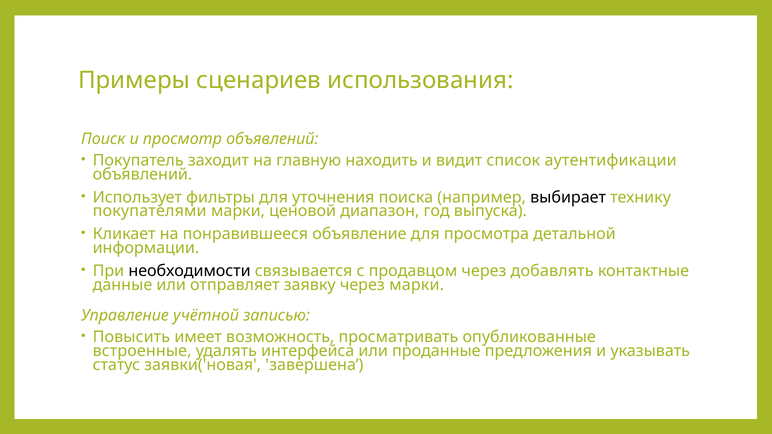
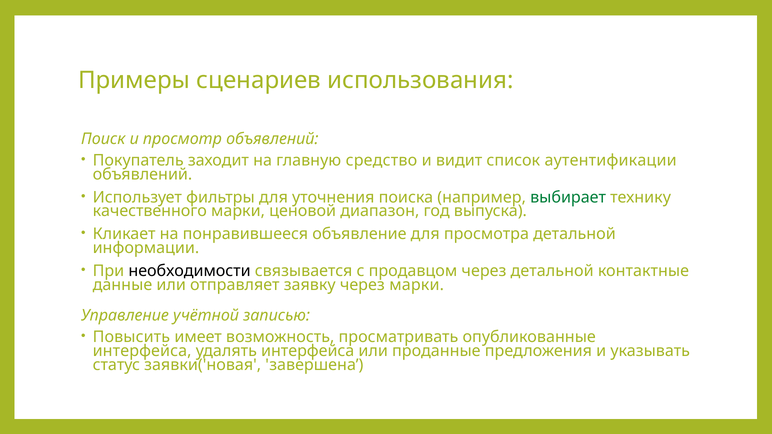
находить: находить -> средство
выбирает colour: black -> green
покупателями: покупателями -> качественного
через добавлять: добавлять -> детальной
встроенные at (142, 351): встроенные -> интерфейса
